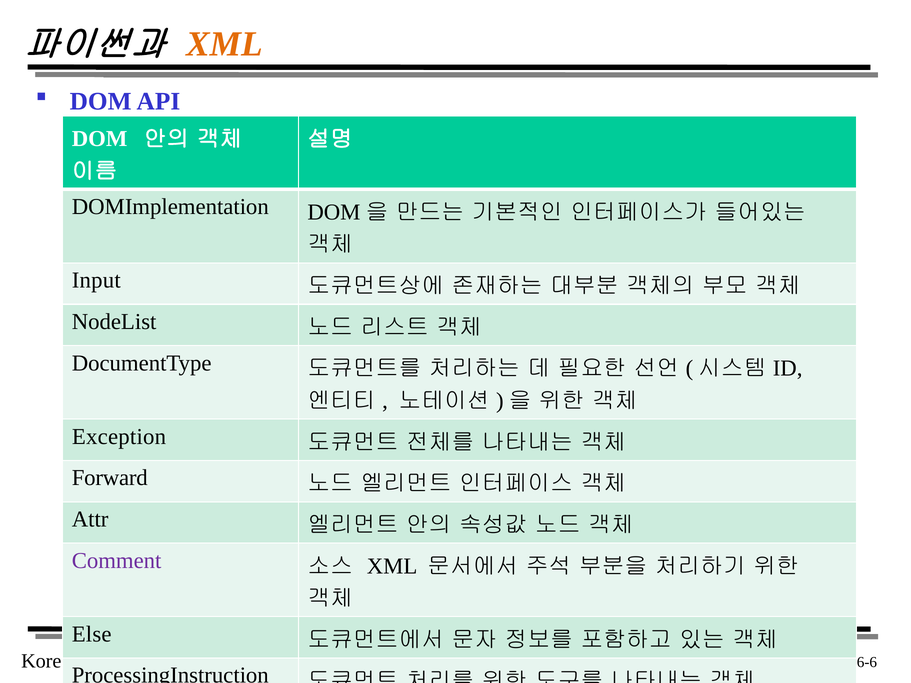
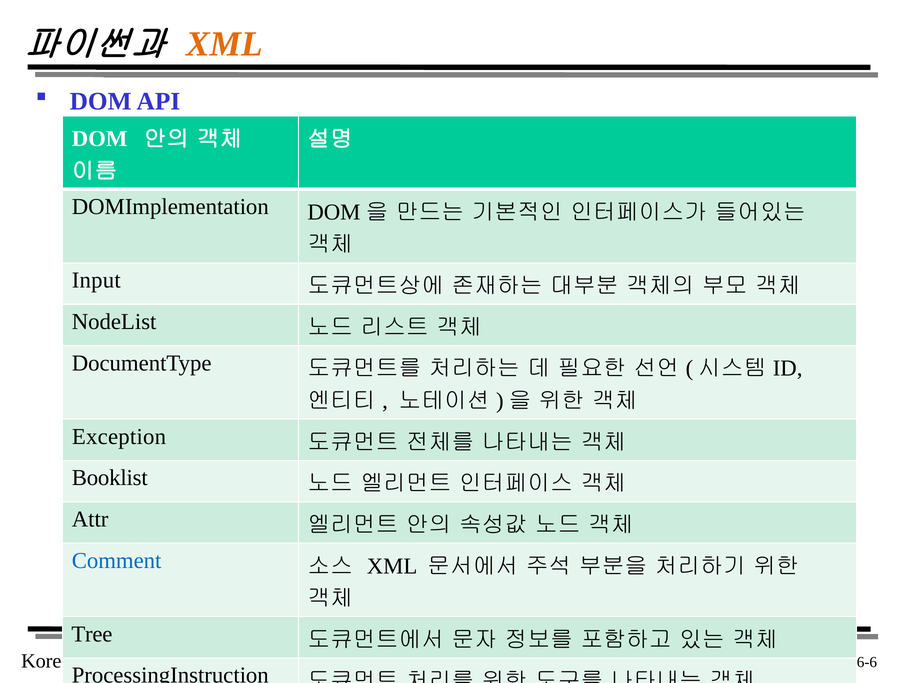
Forward: Forward -> Booklist
Comment colour: purple -> blue
Else: Else -> Tree
